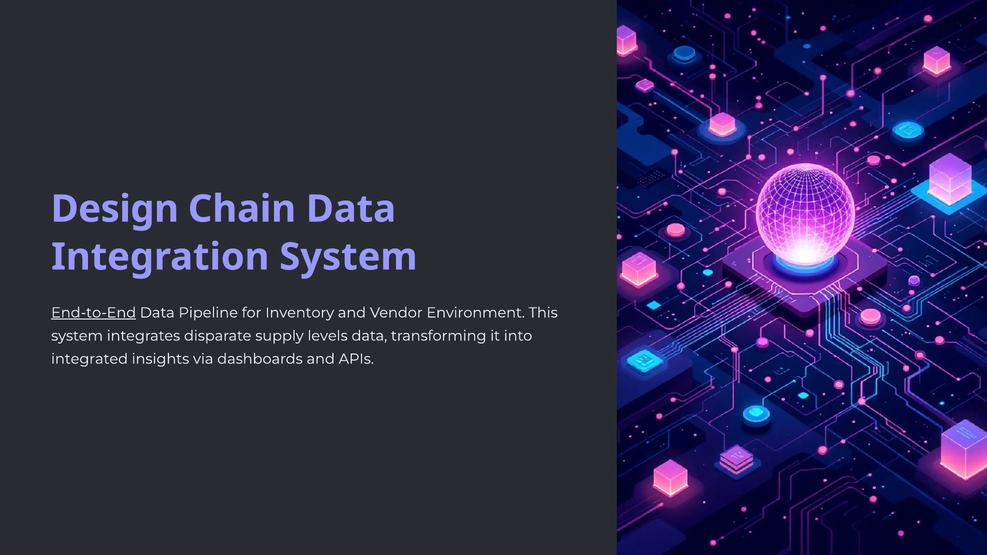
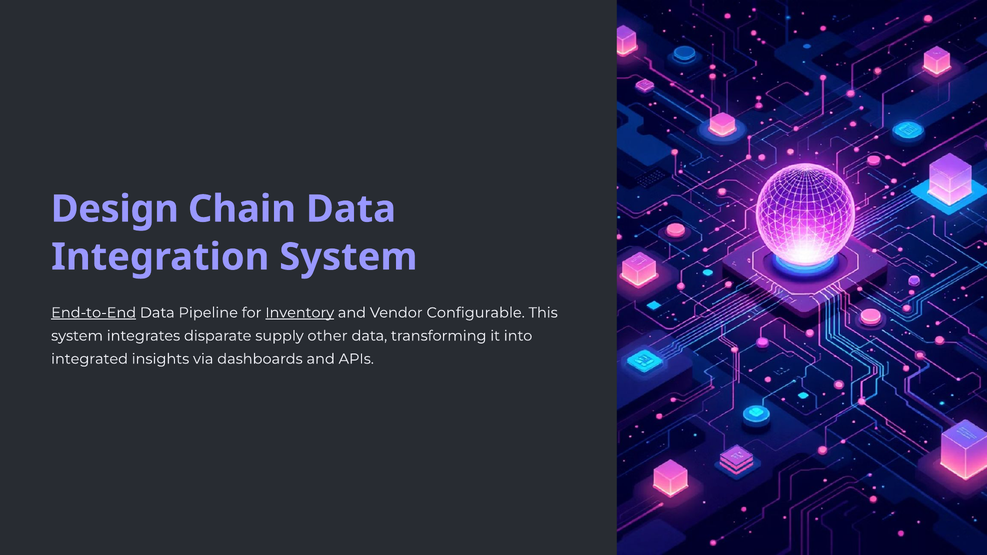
Inventory underline: none -> present
Environment: Environment -> Configurable
levels: levels -> other
